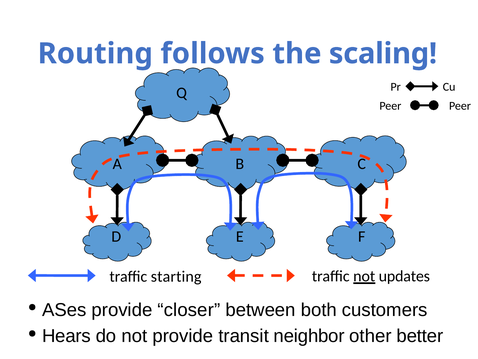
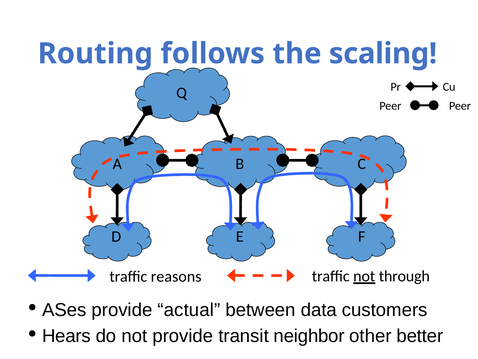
starting: starting -> reasons
updates: updates -> through
closer: closer -> actual
both: both -> data
